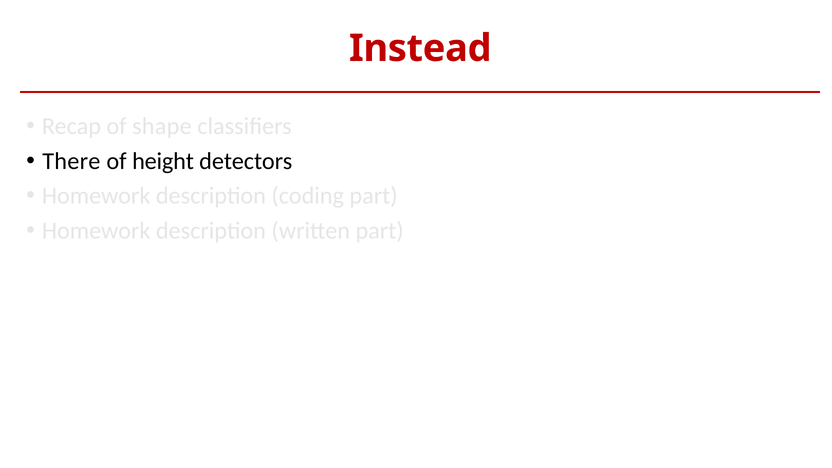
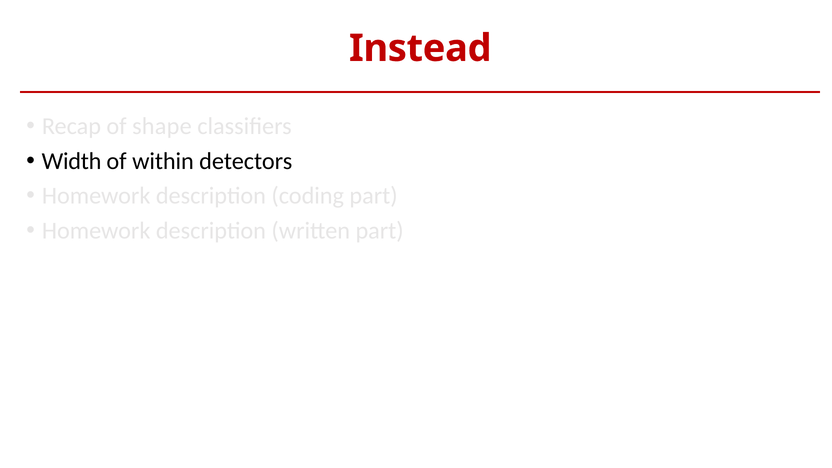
There: There -> Width
height: height -> within
